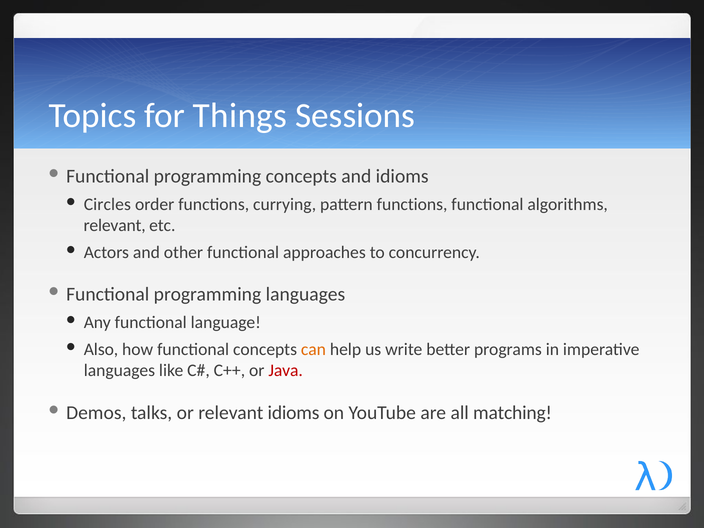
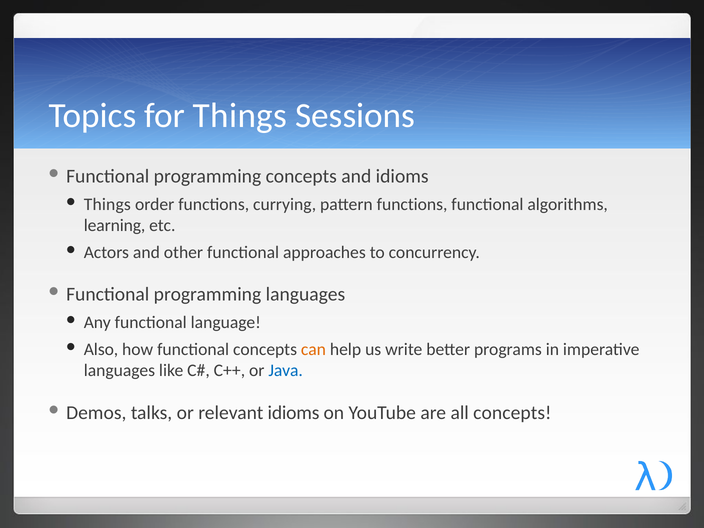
Circles at (107, 204): Circles -> Things
relevant at (115, 226): relevant -> learning
Java colour: red -> blue
all matching: matching -> concepts
